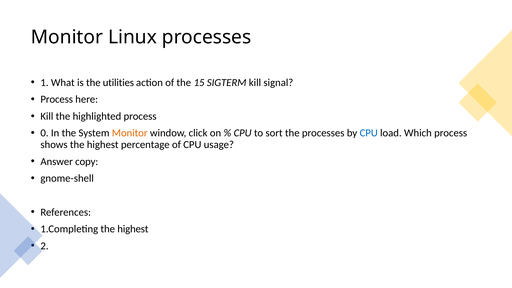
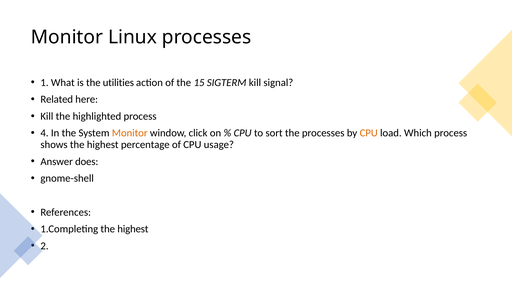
Process at (57, 99): Process -> Related
0: 0 -> 4
CPU at (369, 133) colour: blue -> orange
copy: copy -> does
